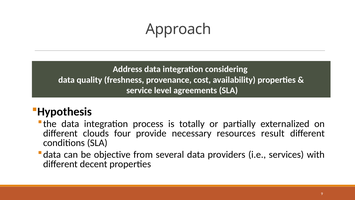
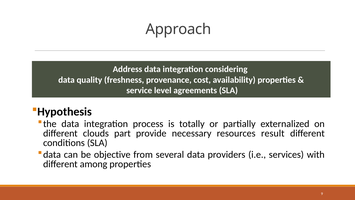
four: four -> part
decent: decent -> among
